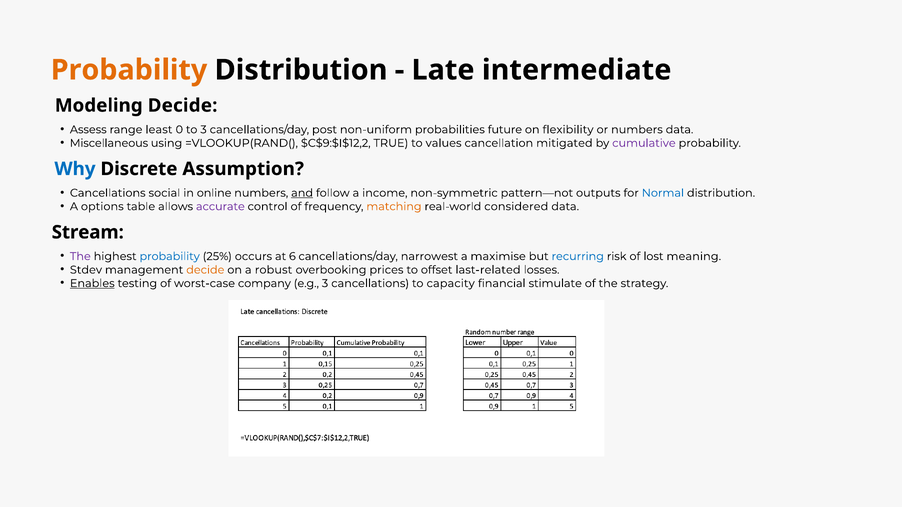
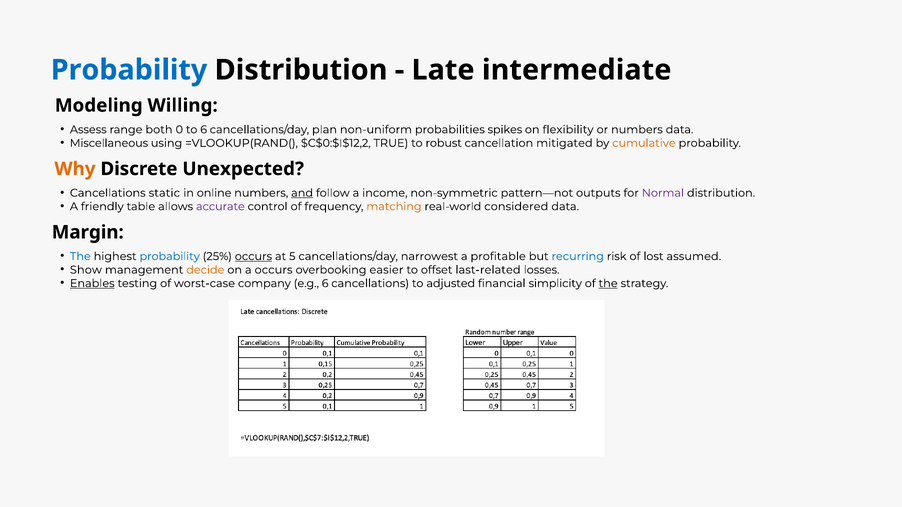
Probability at (129, 70) colour: orange -> blue
Modeling Decide: Decide -> Willing
least: least -> both
to 3: 3 -> 6
post: post -> plan
future: future -> spikes
$C$9:$I$12,2: $C$9:$I$12,2 -> $C$0:$I$12,2
values: values -> robust
cumulative colour: purple -> orange
Why colour: blue -> orange
Assumption: Assumption -> Unexpected
social: social -> static
Normal colour: blue -> purple
options: options -> friendly
Stream: Stream -> Margin
The at (80, 257) colour: purple -> blue
occurs at (253, 257) underline: none -> present
6: 6 -> 5
maximise: maximise -> profitable
meaning: meaning -> assumed
Stdev: Stdev -> Show
a robust: robust -> occurs
prices: prices -> easier
e.g 3: 3 -> 6
capacity: capacity -> adjusted
stimulate: stimulate -> simplicity
the at (608, 284) underline: none -> present
